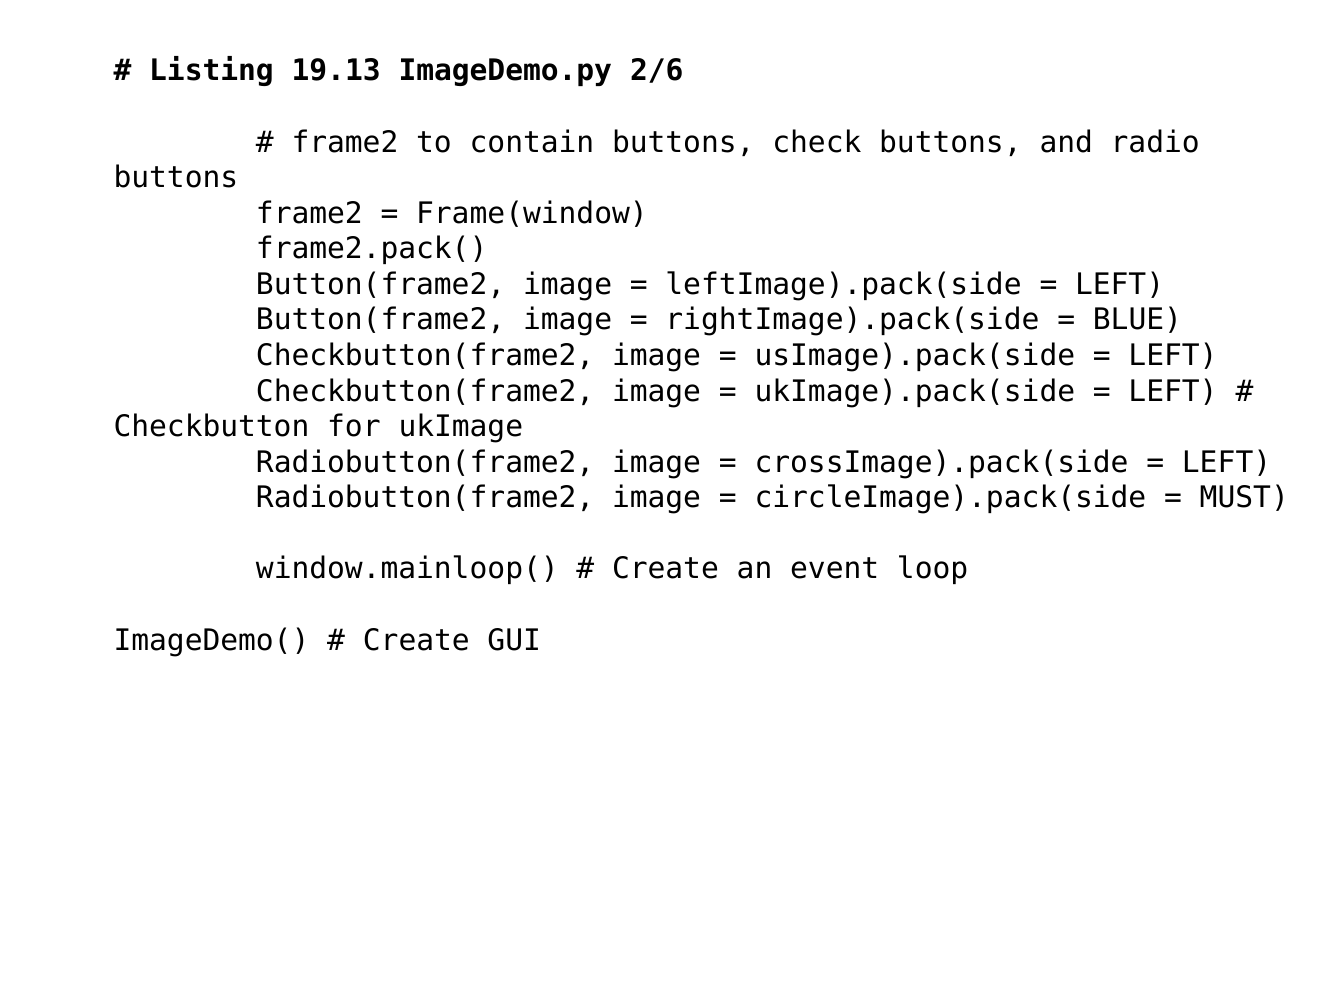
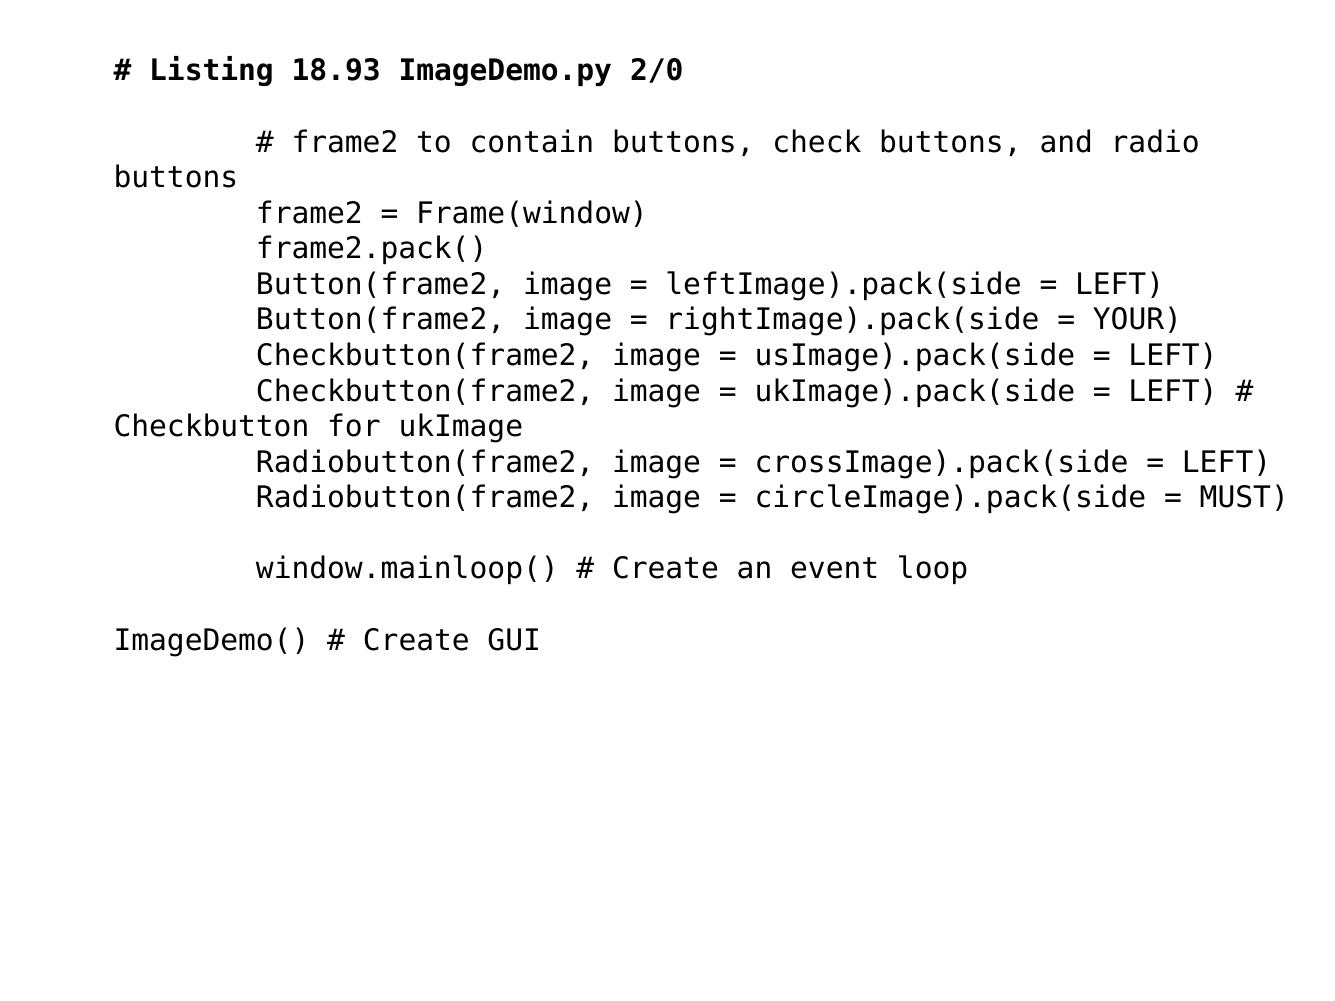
19.13: 19.13 -> 18.93
2/6: 2/6 -> 2/0
BLUE: BLUE -> YOUR
